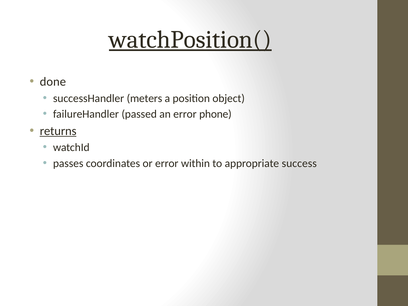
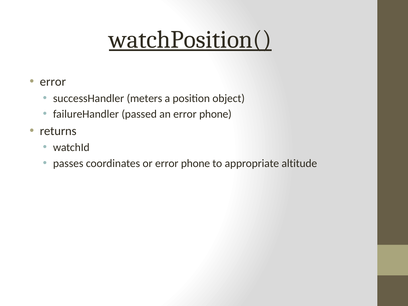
done at (53, 82): done -> error
returns underline: present -> none
or error within: within -> phone
success: success -> altitude
